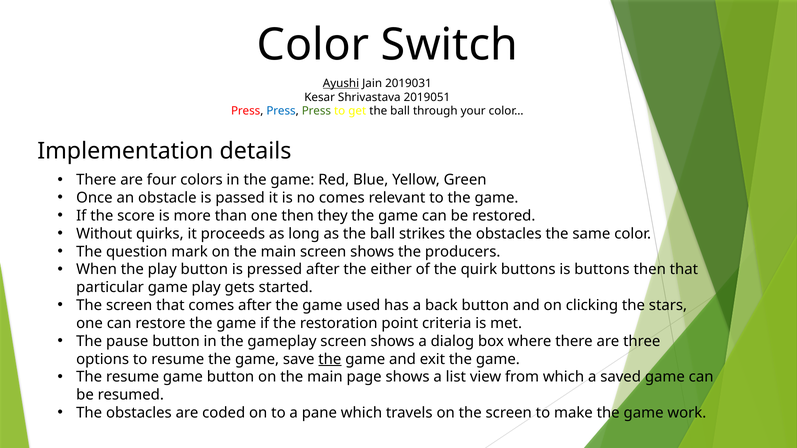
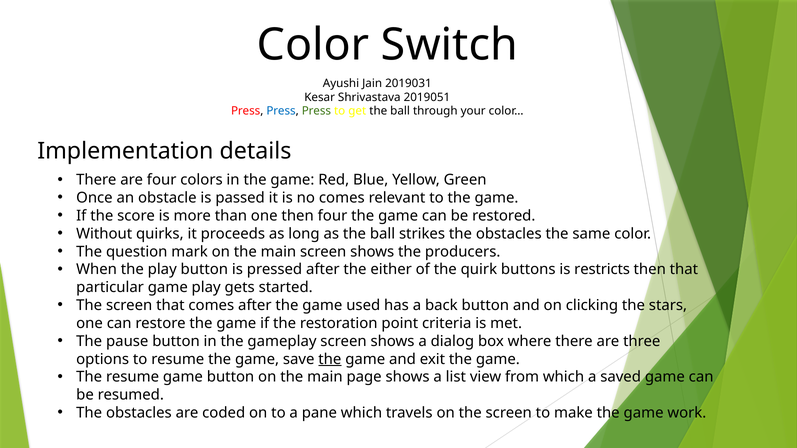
Ayushi underline: present -> none
then they: they -> four
is buttons: buttons -> restricts
